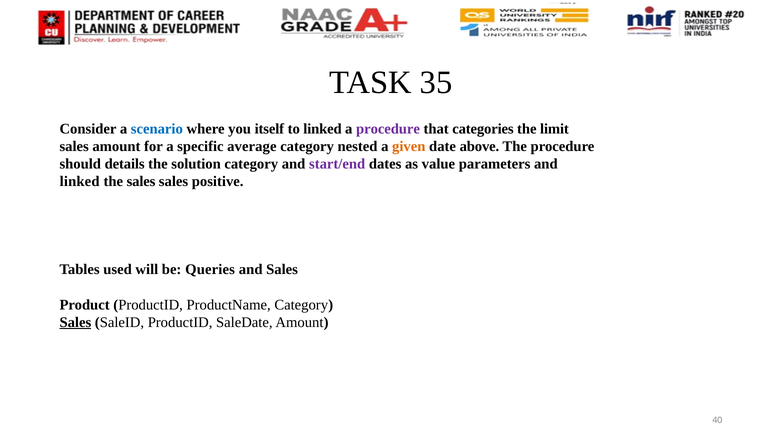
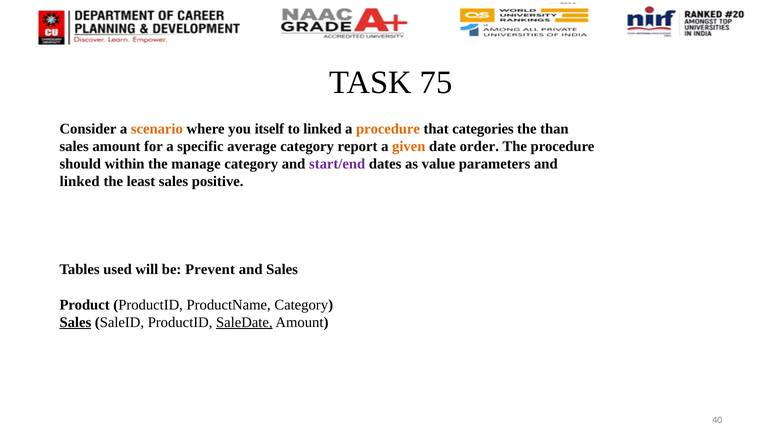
35: 35 -> 75
scenario colour: blue -> orange
procedure at (388, 129) colour: purple -> orange
limit: limit -> than
nested: nested -> report
above: above -> order
details: details -> within
solution: solution -> manage
the sales: sales -> least
Queries: Queries -> Prevent
SaleDate underline: none -> present
